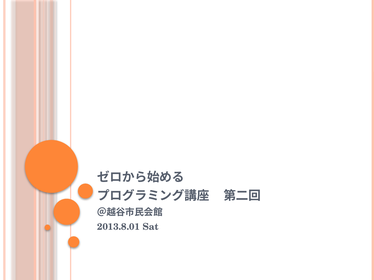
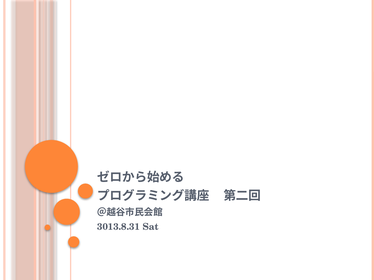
2013.8.01: 2013.8.01 -> 3013.8.31
